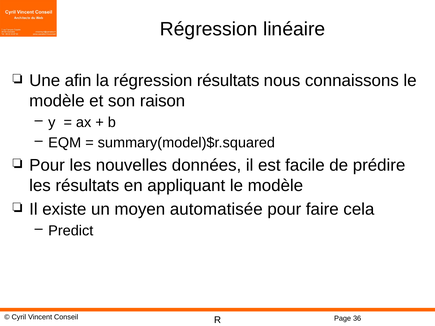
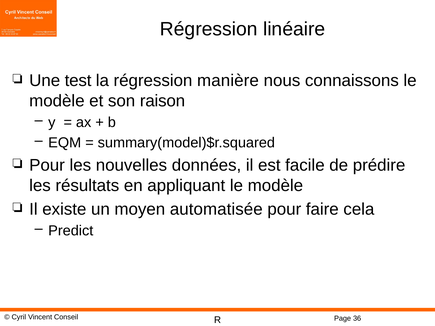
afin: afin -> test
régression résultats: résultats -> manière
